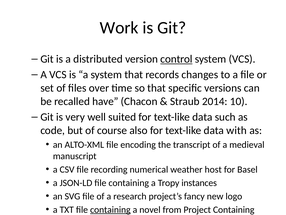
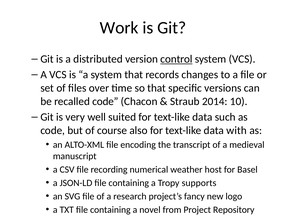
recalled have: have -> code
instances: instances -> supports
containing at (110, 209) underline: present -> none
Project Containing: Containing -> Repository
